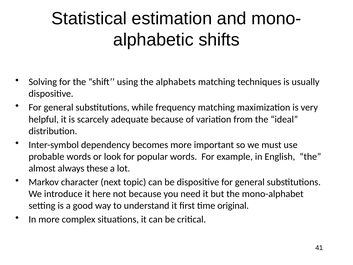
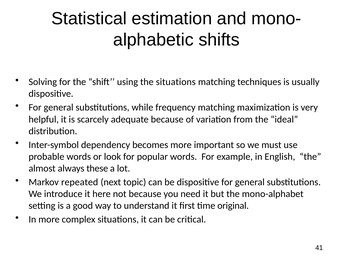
the alphabets: alphabets -> situations
character: character -> repeated
